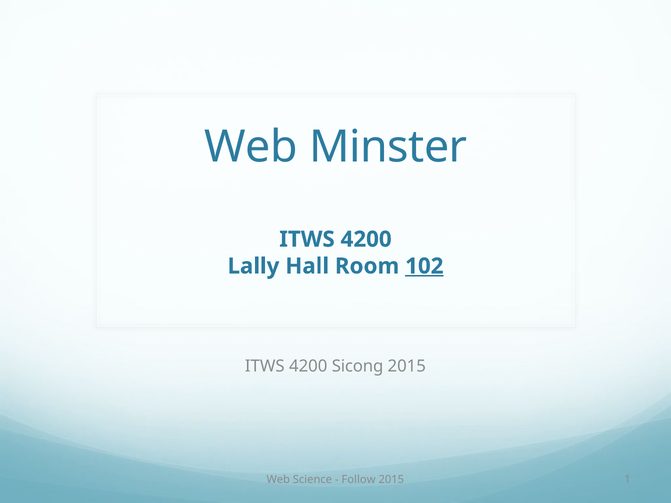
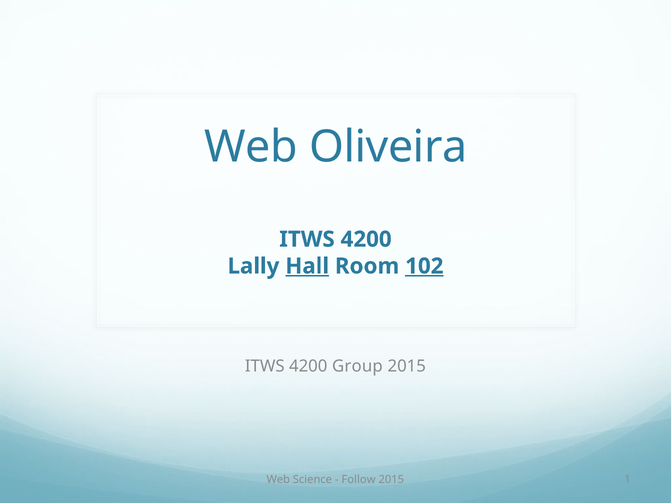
Minster: Minster -> Oliveira
Hall underline: none -> present
Sicong: Sicong -> Group
